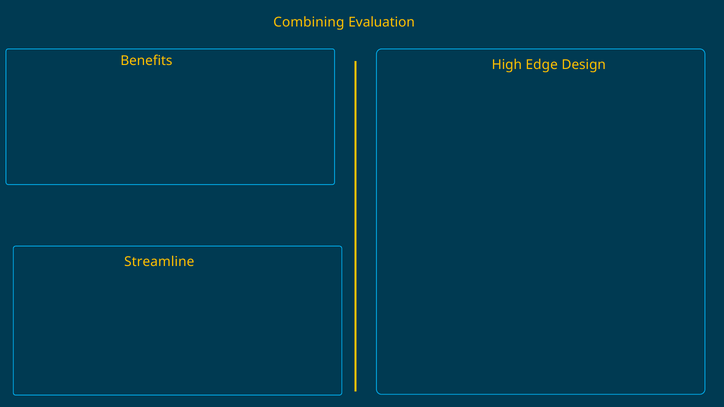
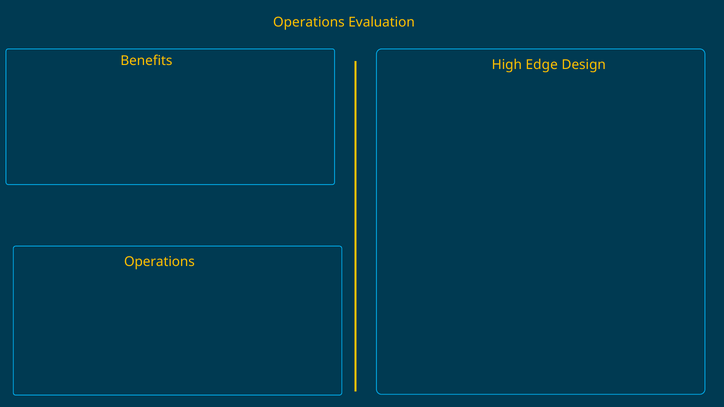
Combining at (309, 23): Combining -> Operations
Streamline at (159, 262): Streamline -> Operations
